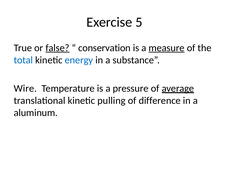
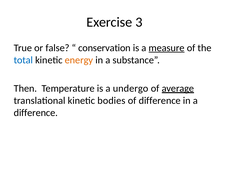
5: 5 -> 3
false underline: present -> none
energy colour: blue -> orange
Wire: Wire -> Then
pressure: pressure -> undergo
pulling: pulling -> bodies
aluminum at (36, 113): aluminum -> difference
